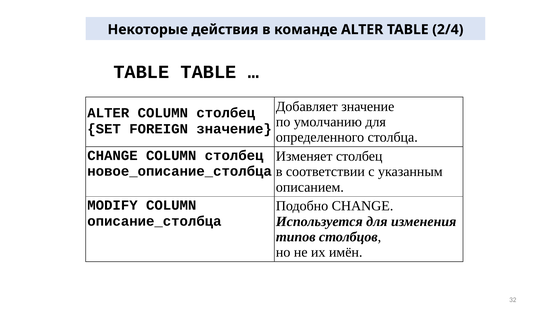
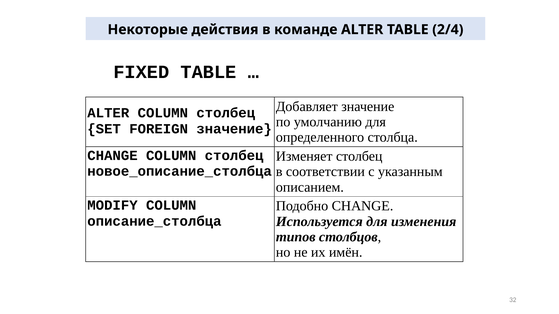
TABLE at (141, 72): TABLE -> FIXED
